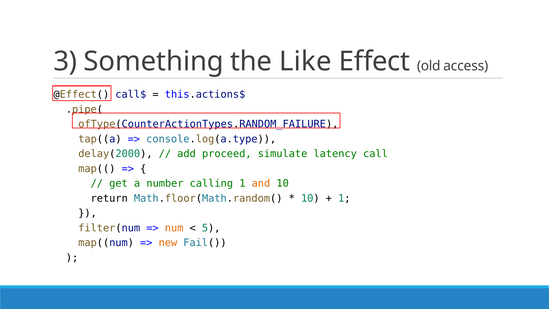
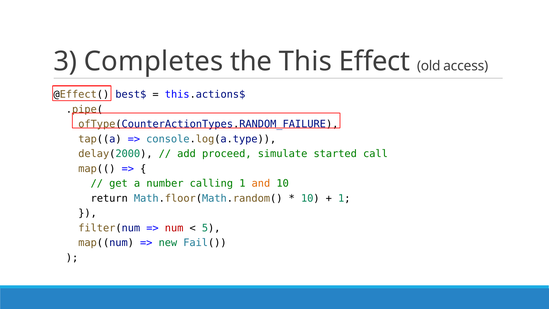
Something: Something -> Completes
Like: Like -> This
call$: call$ -> best$
latency: latency -> started
num colour: orange -> red
new colour: orange -> green
